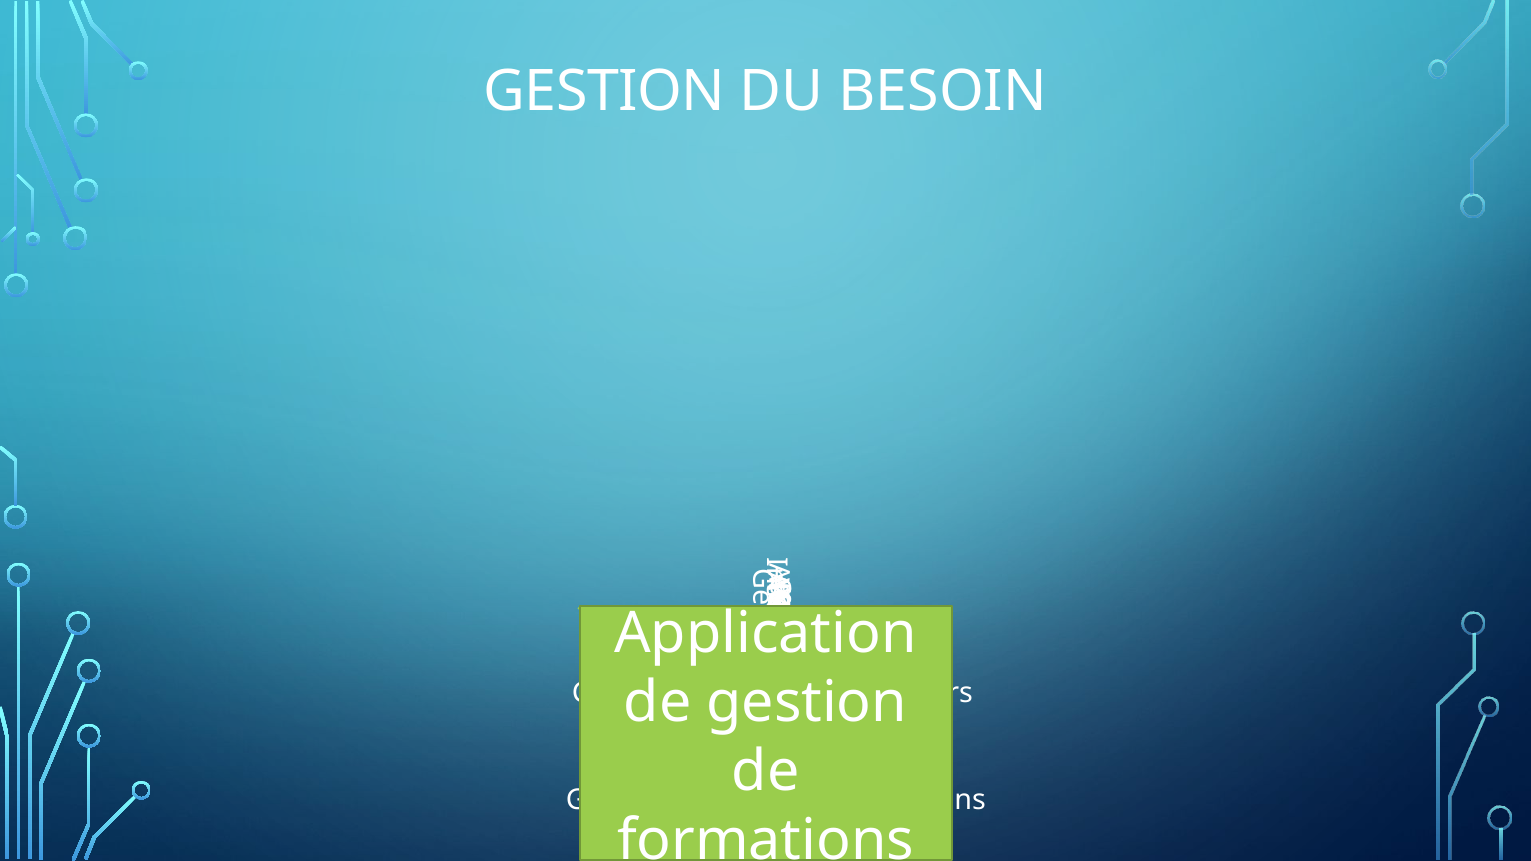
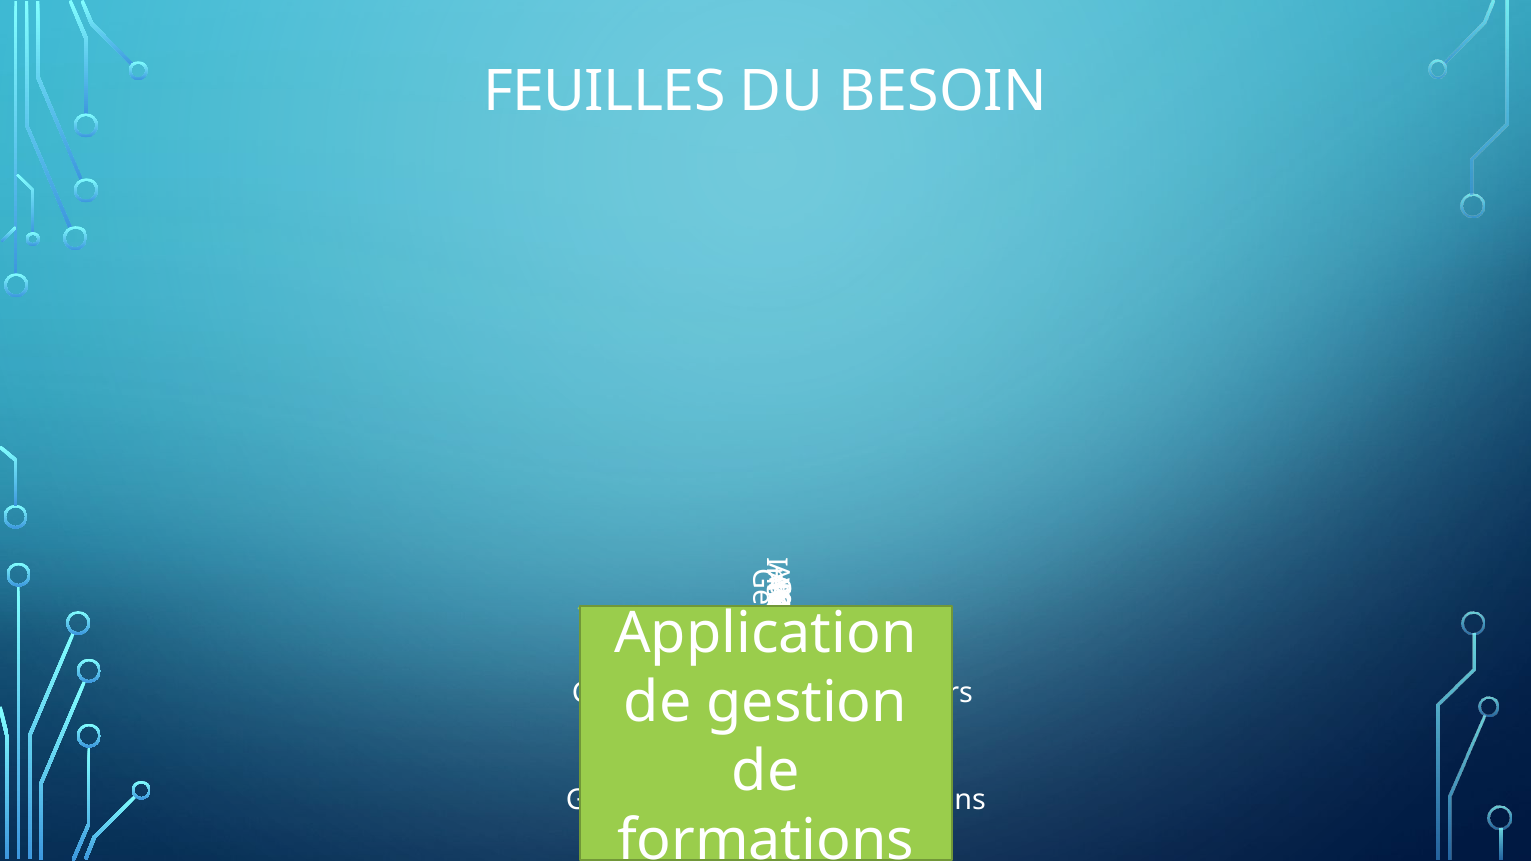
GESTION at (604, 92): GESTION -> FEUILLES
